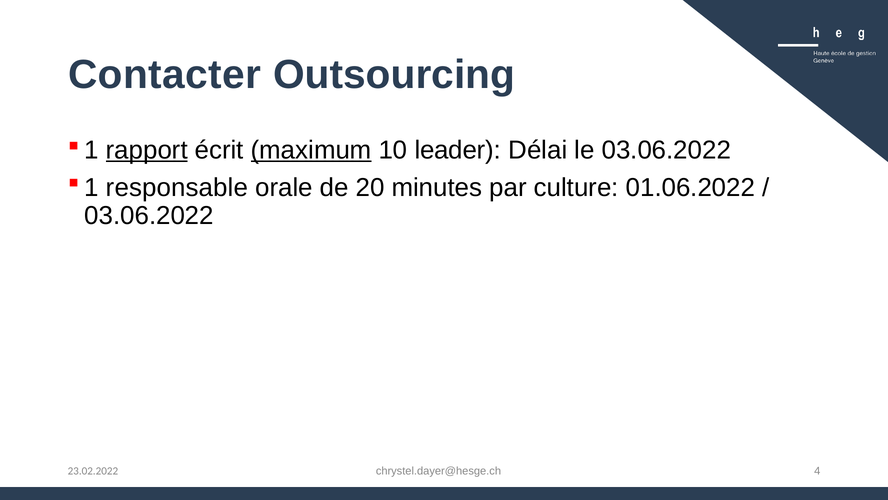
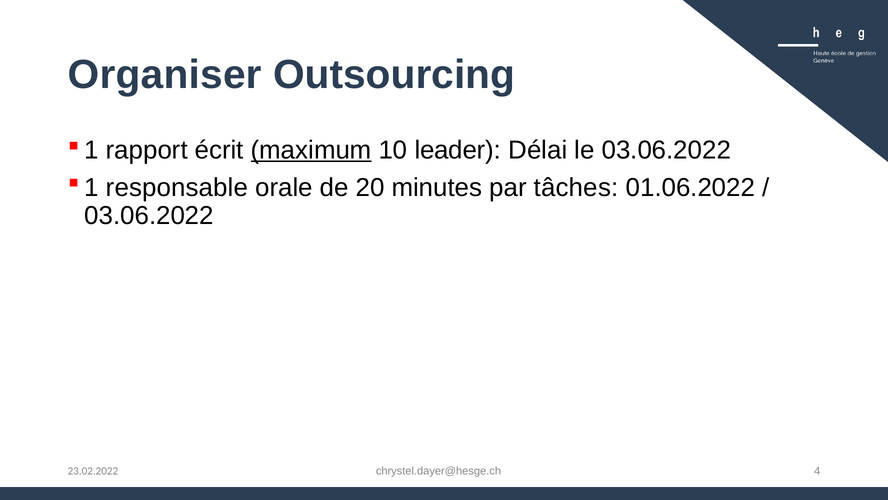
Contacter: Contacter -> Organiser
rapport underline: present -> none
culture: culture -> tâches
